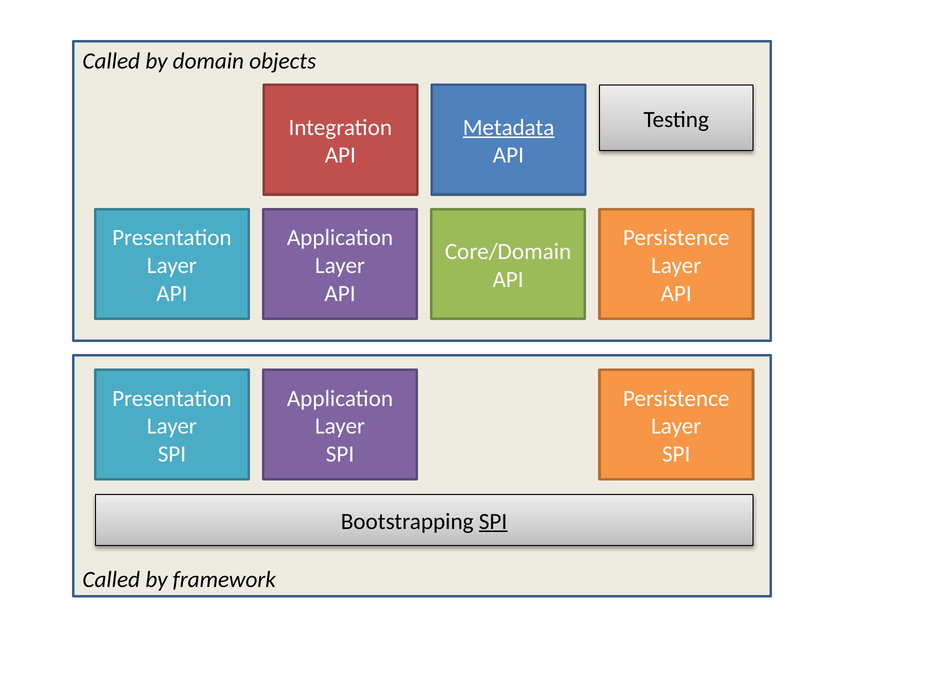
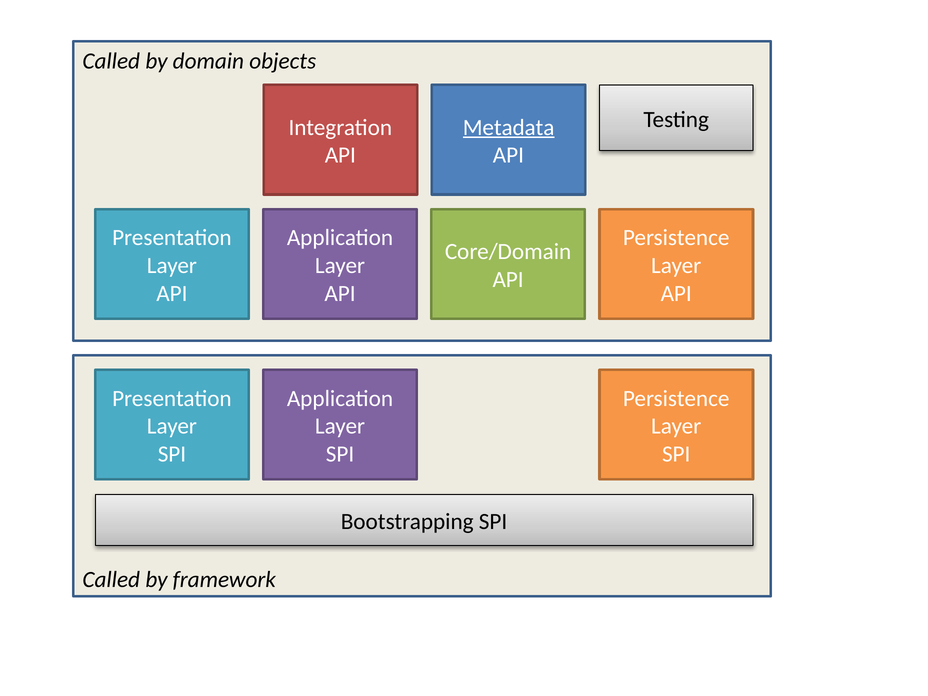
SPI at (493, 521) underline: present -> none
